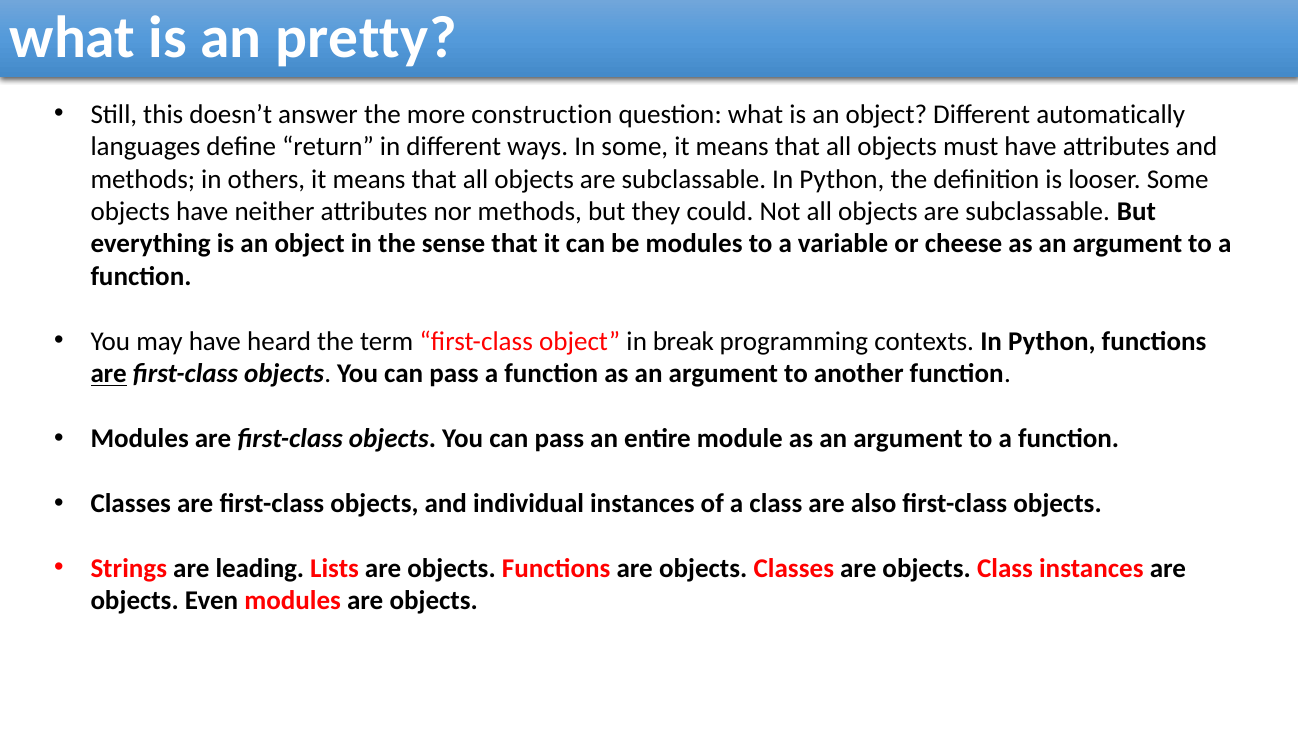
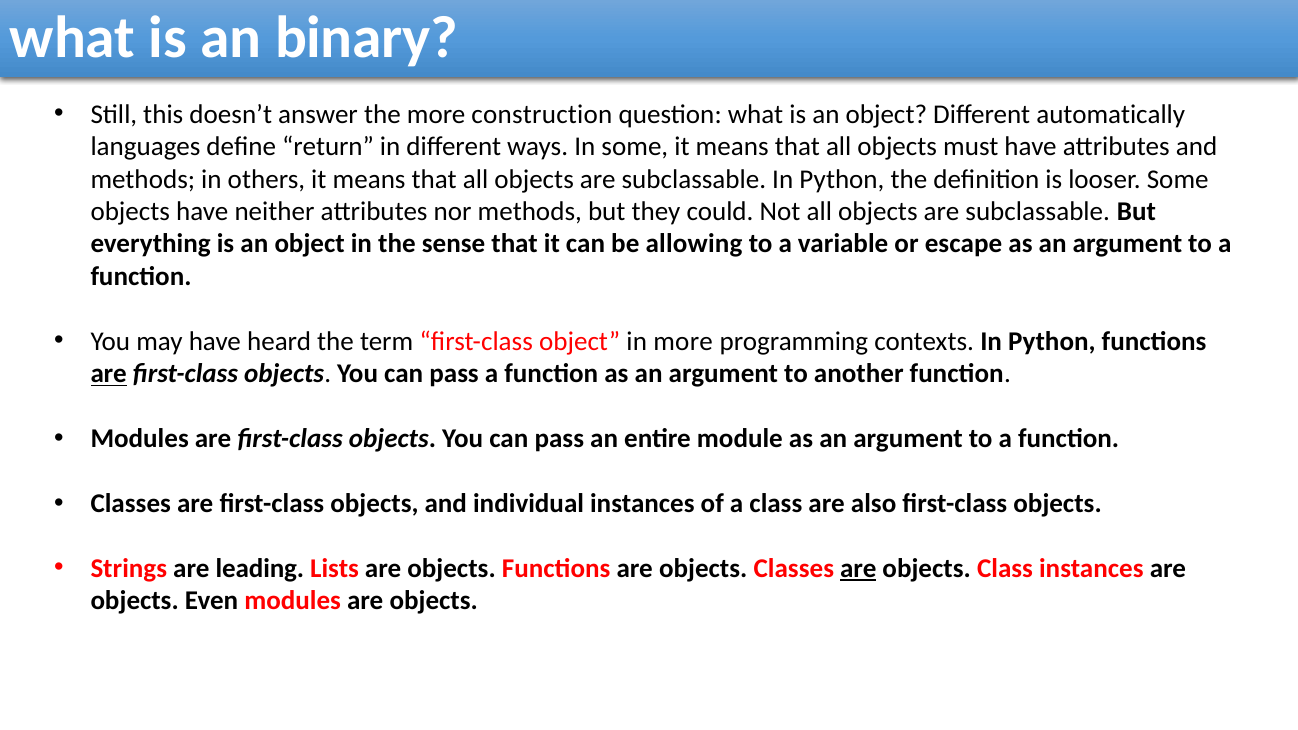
pretty: pretty -> binary
be modules: modules -> allowing
cheese: cheese -> escape
in break: break -> more
are at (858, 569) underline: none -> present
